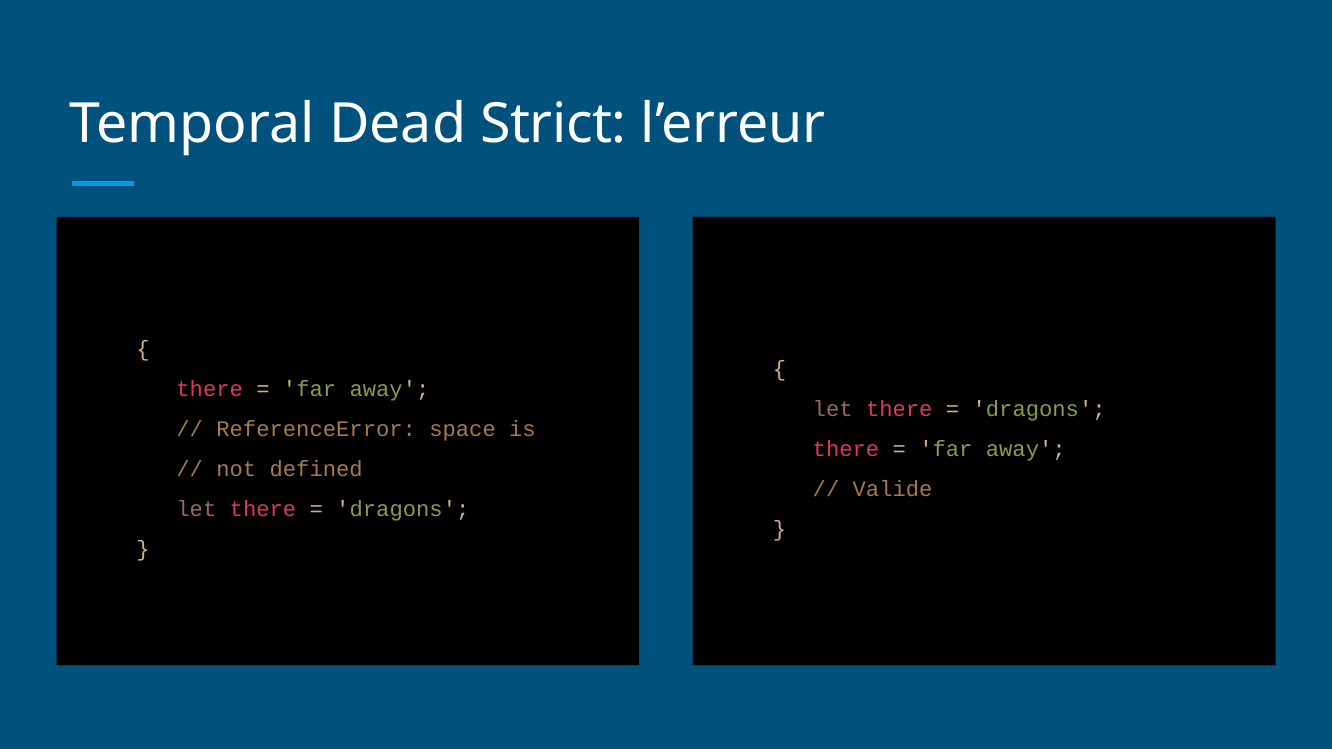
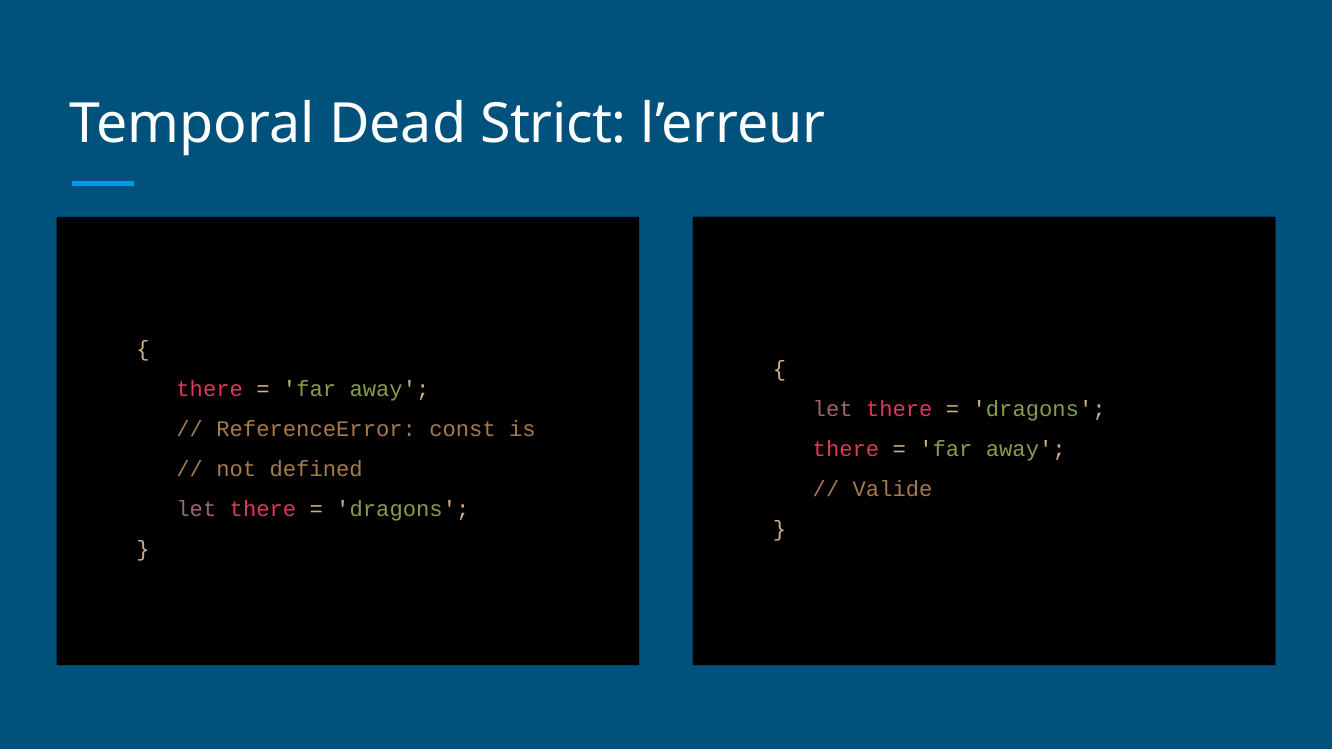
space: space -> const
